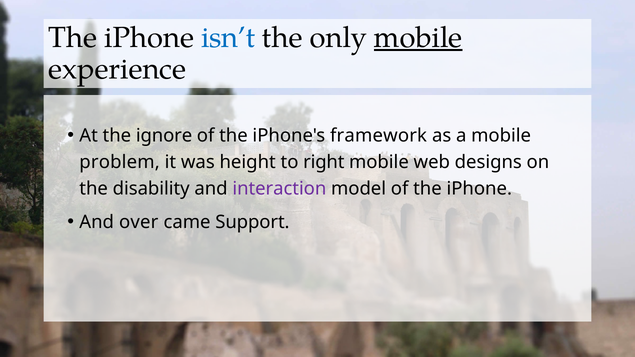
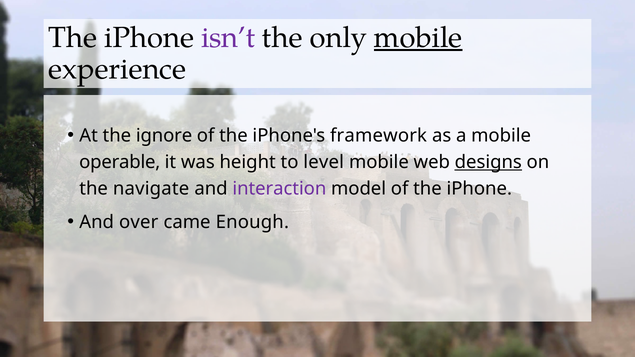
isn’t colour: blue -> purple
problem: problem -> operable
right: right -> level
designs underline: none -> present
disability: disability -> navigate
Support: Support -> Enough
